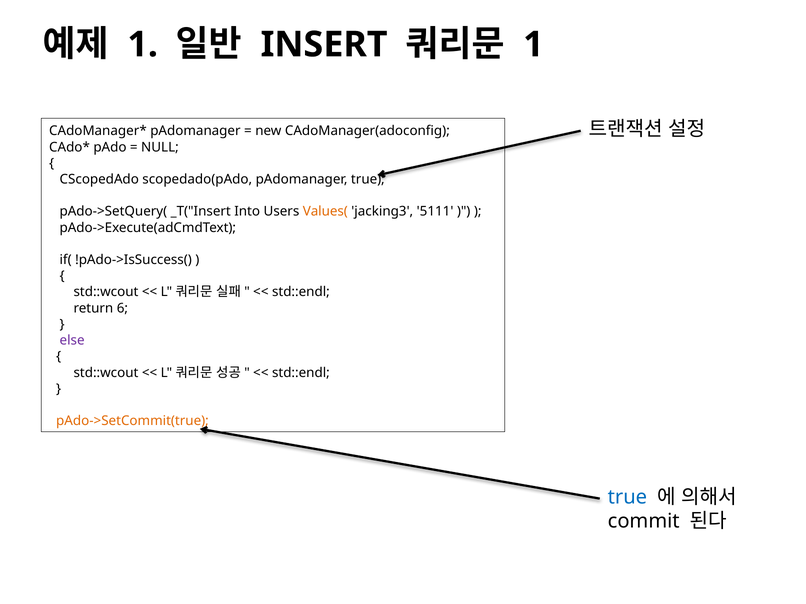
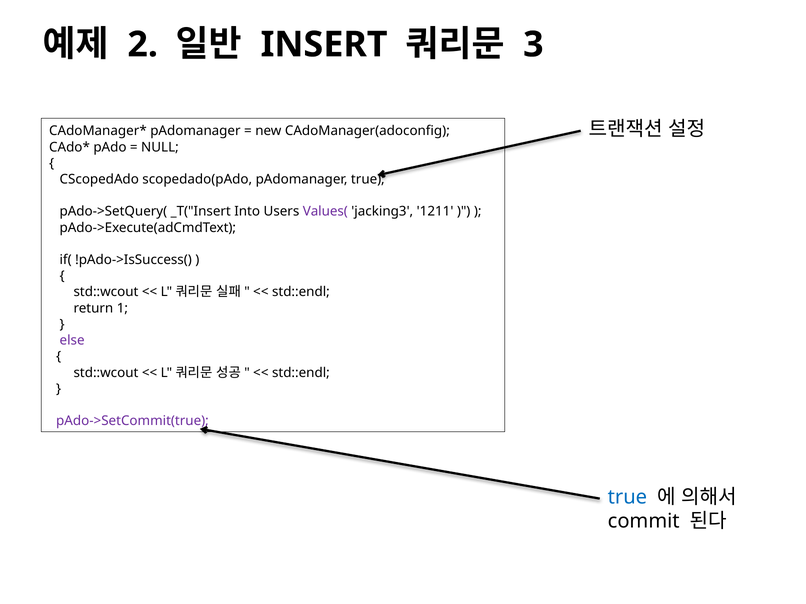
1 at (143, 45): 1 -> 2
1 at (533, 45): 1 -> 3
Values( colour: orange -> purple
5111: 5111 -> 1211
6: 6 -> 1
pAdo->SetCommit(true colour: orange -> purple
